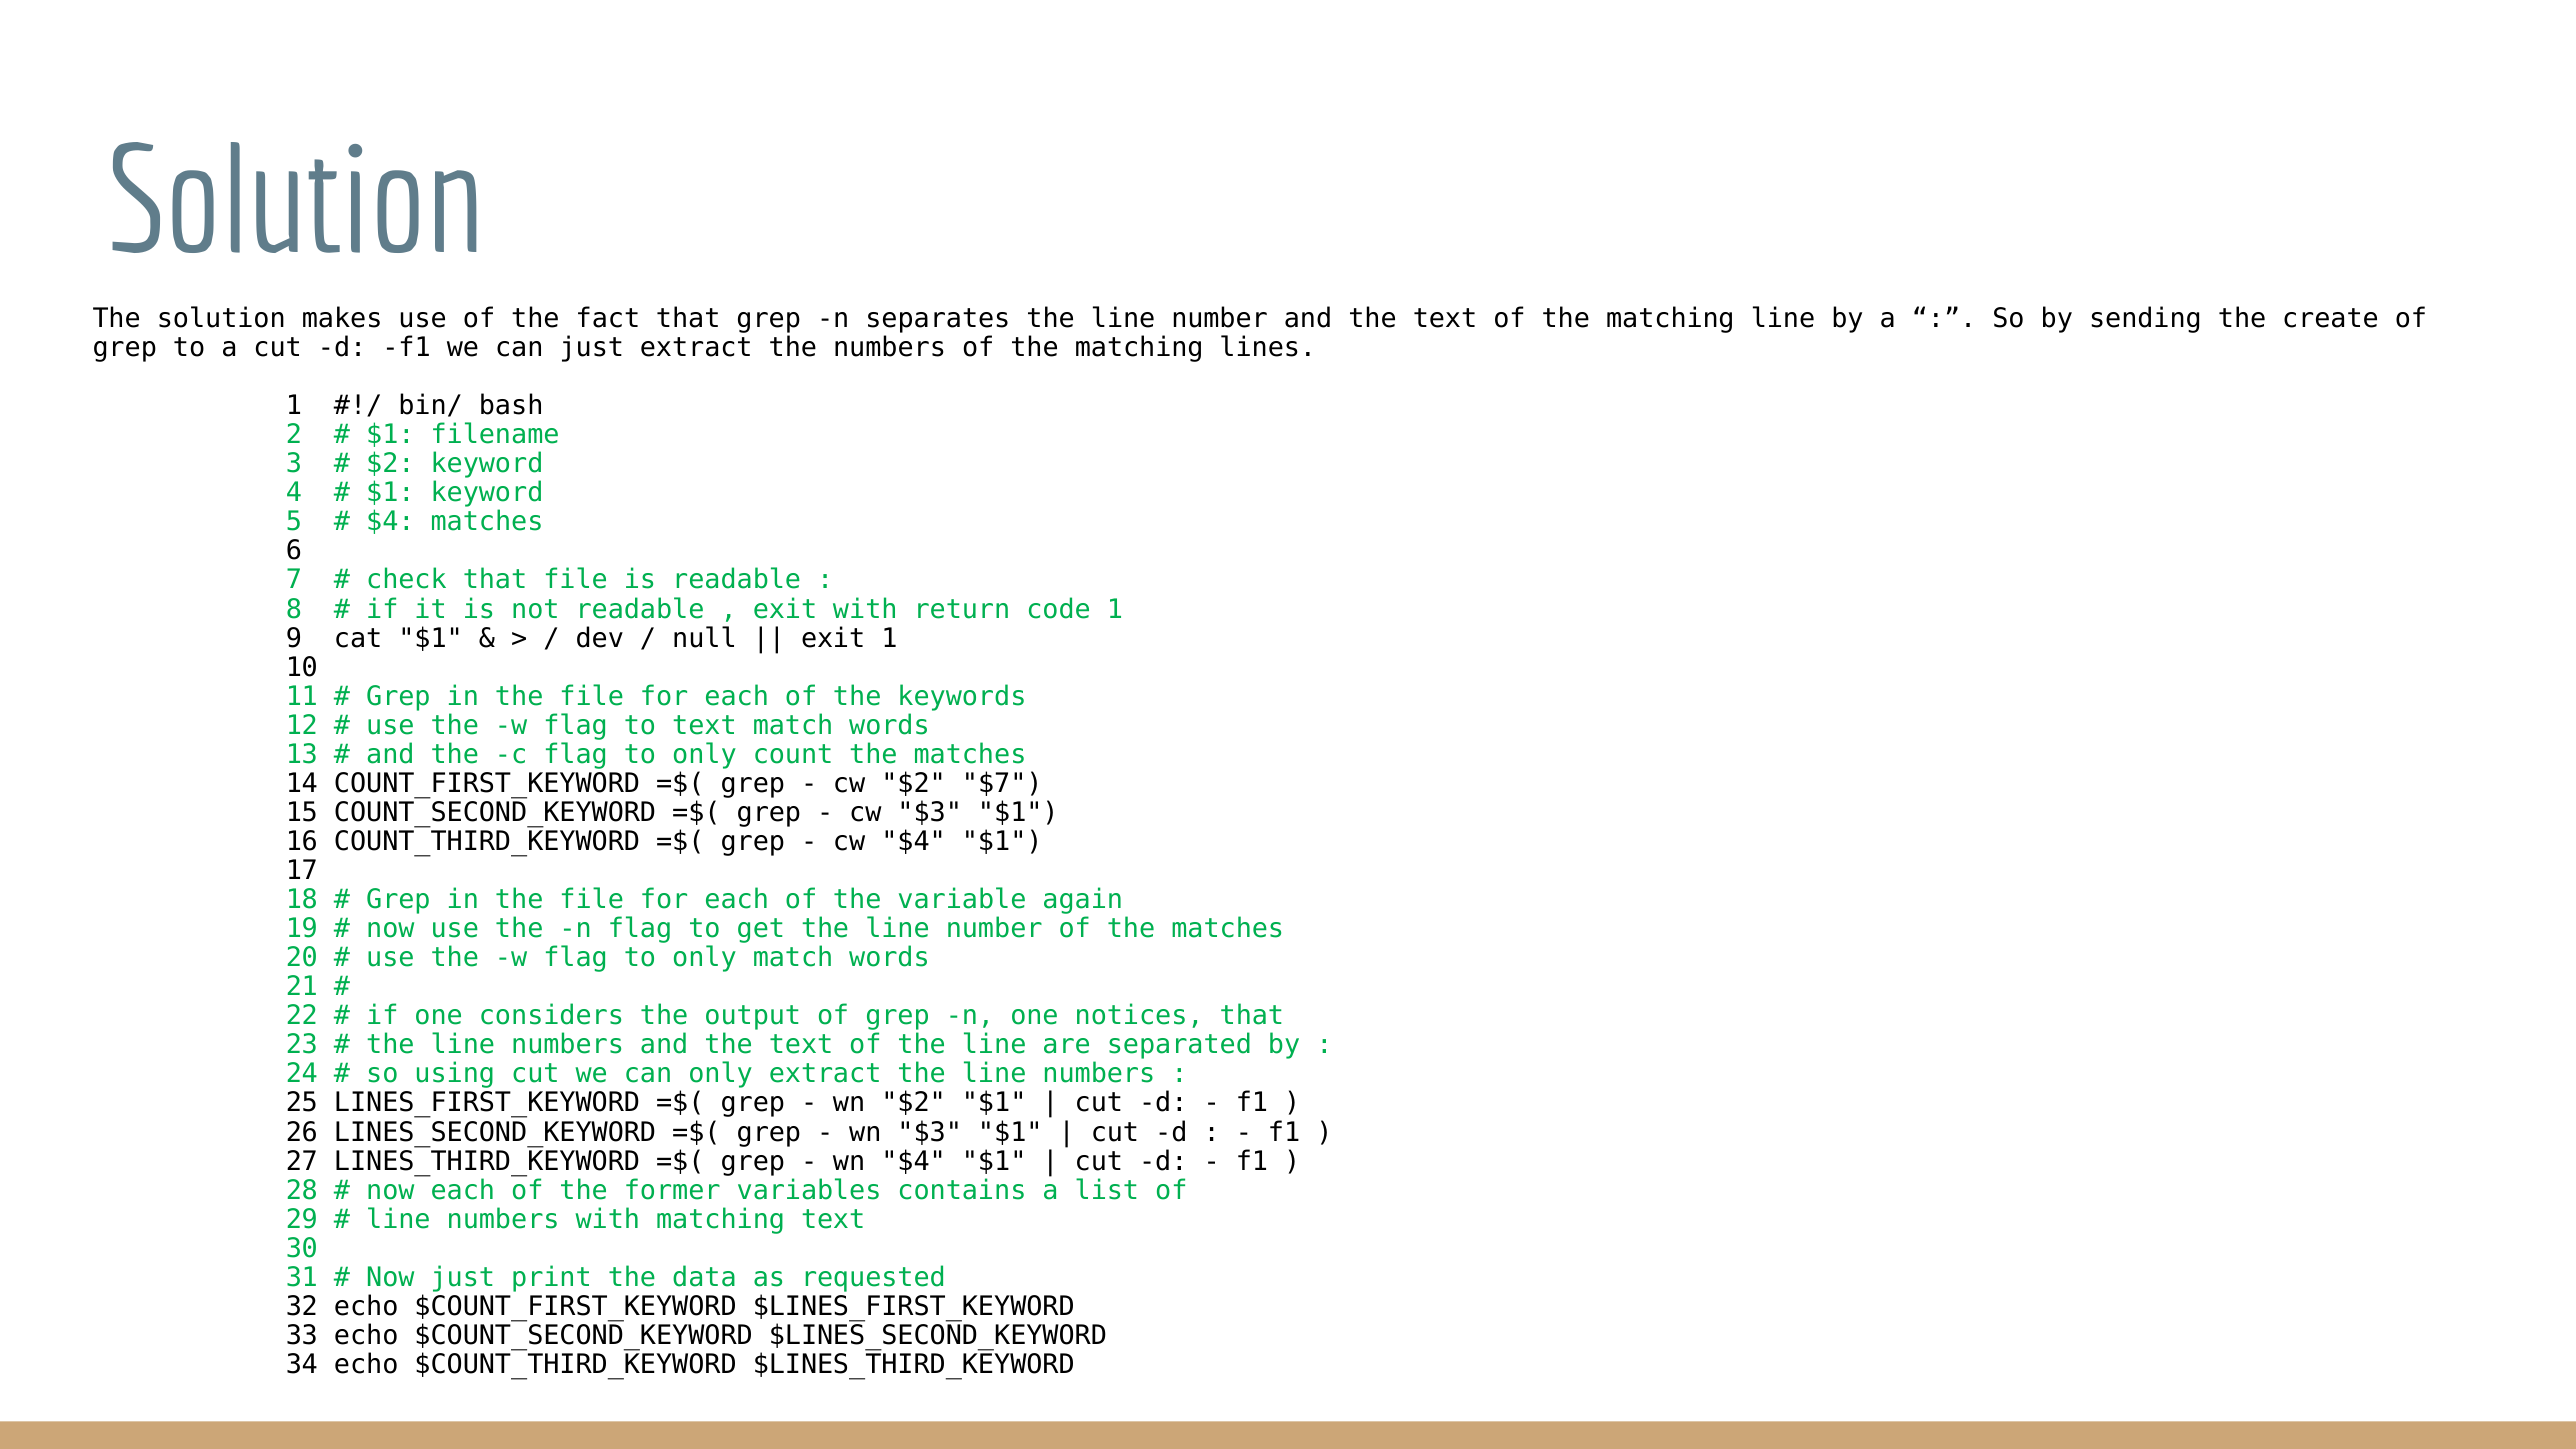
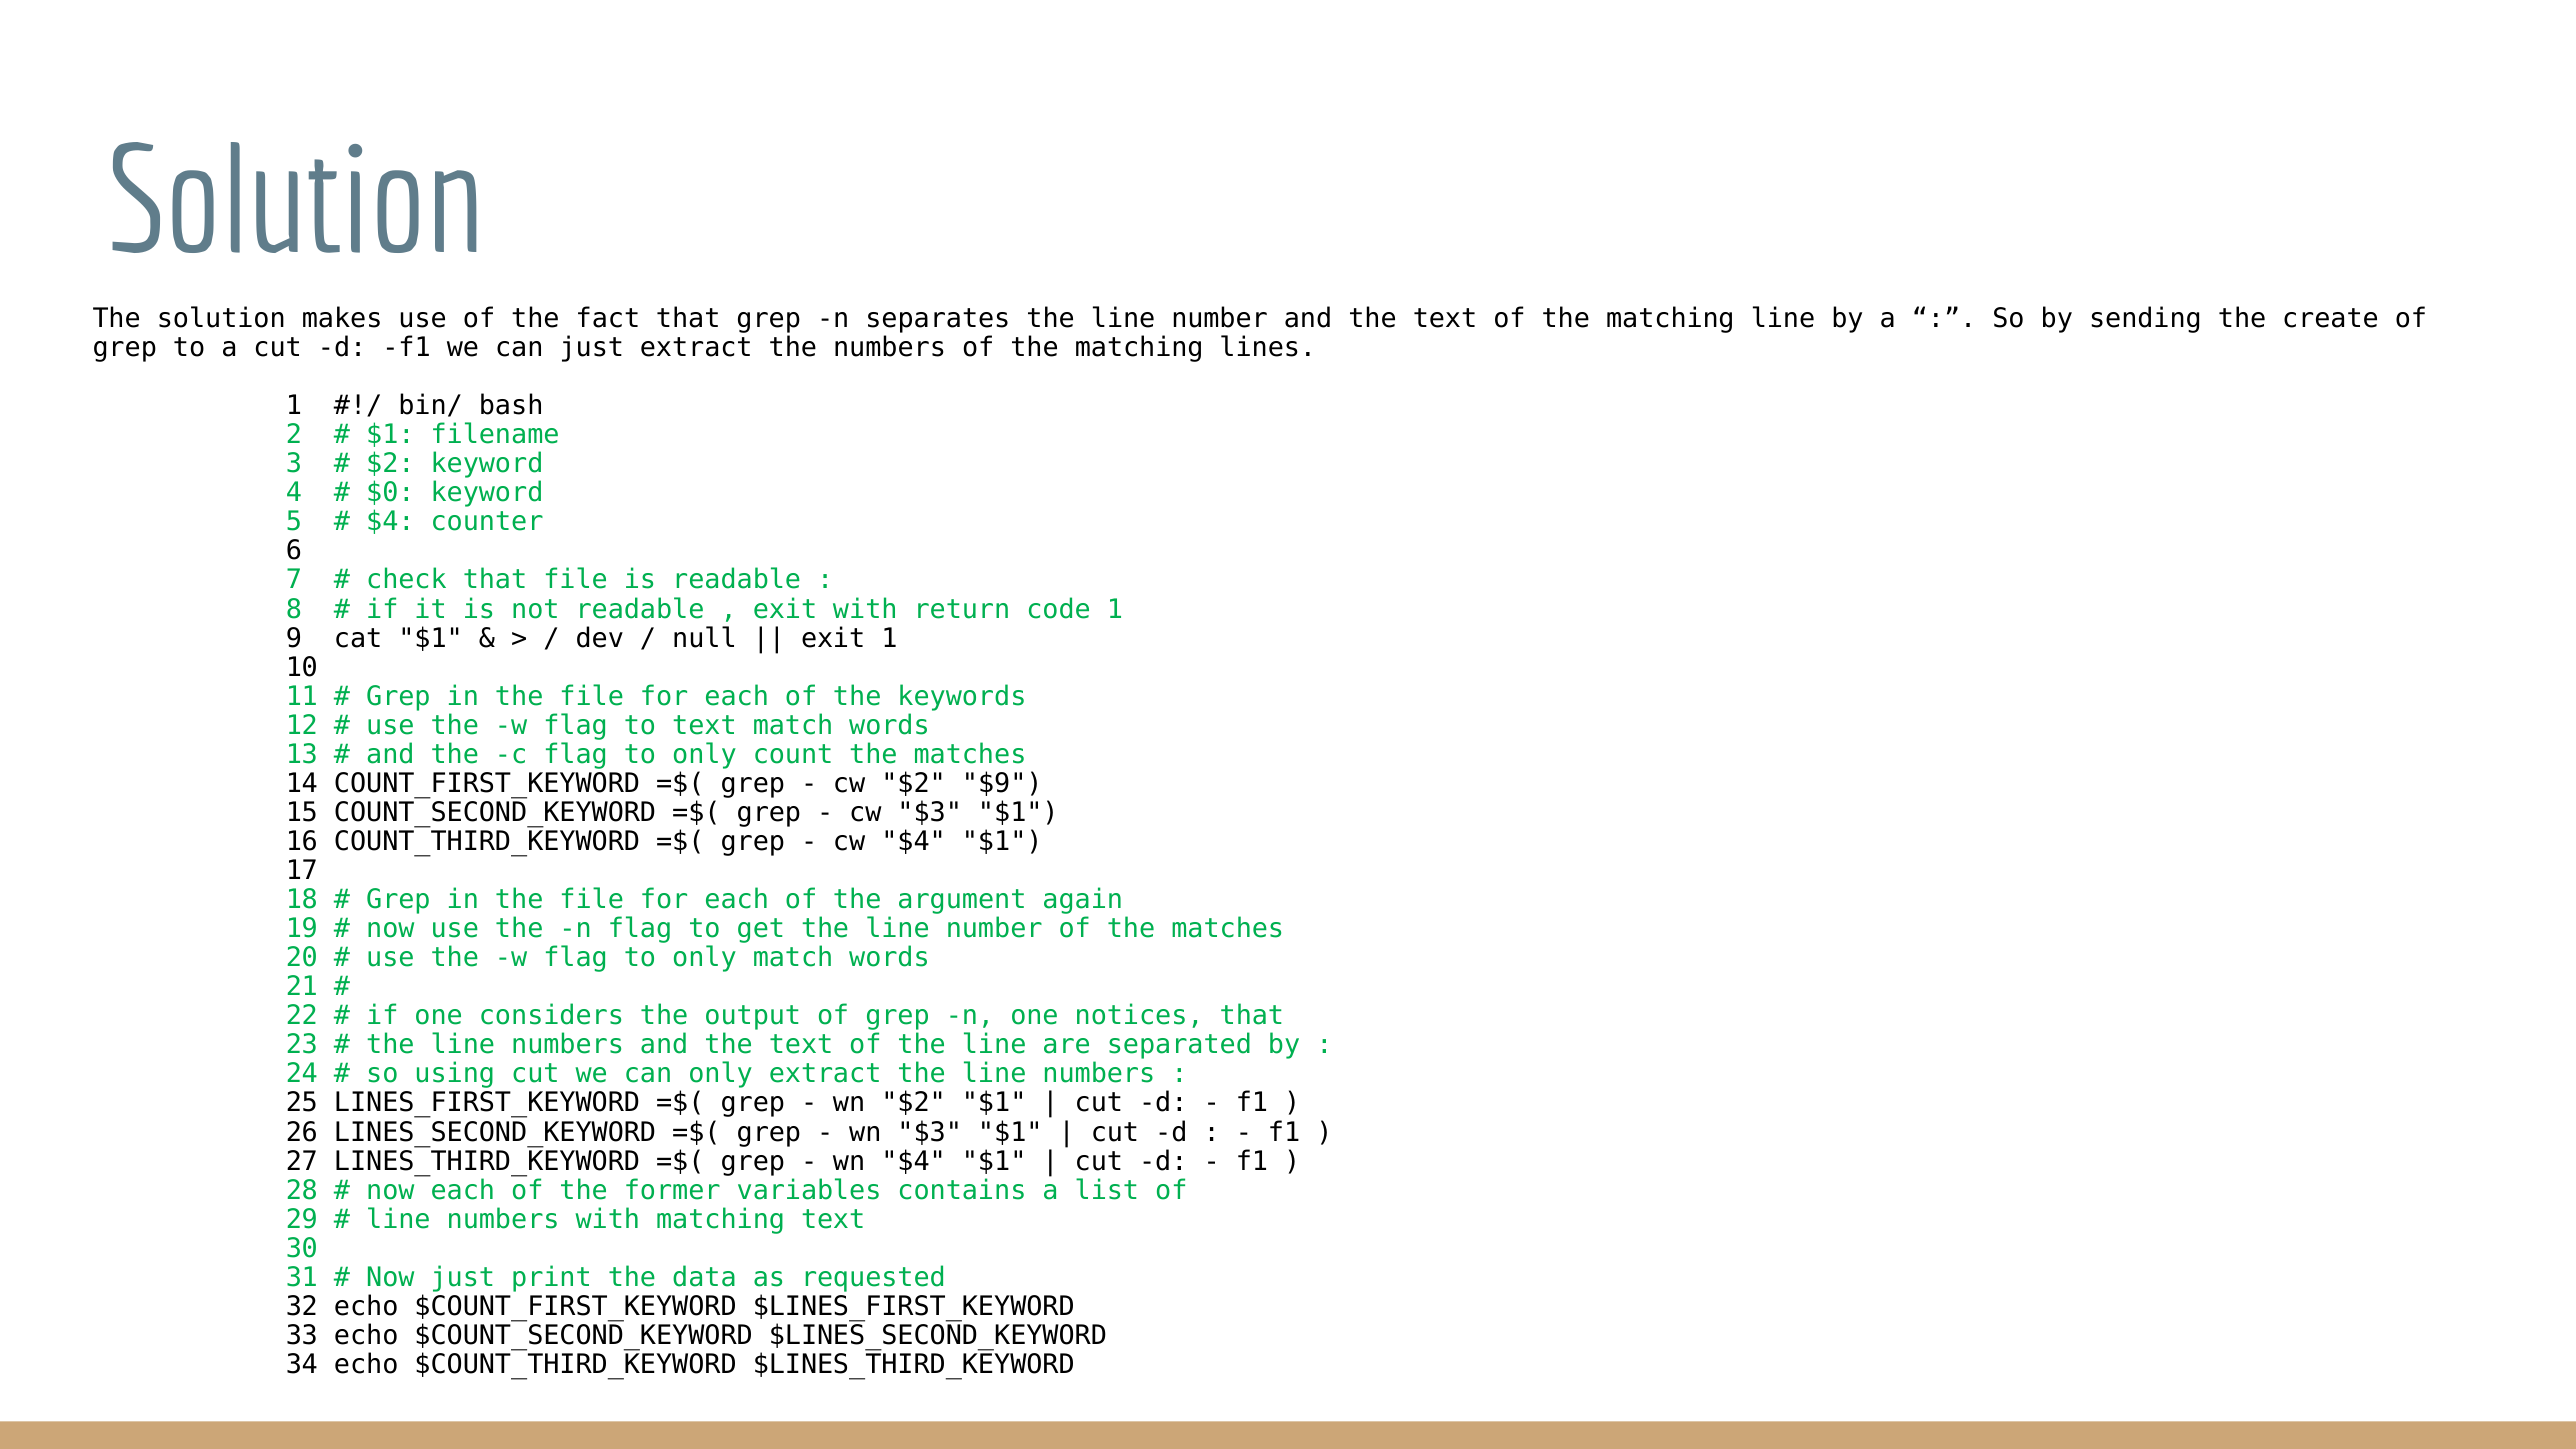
$1 at (390, 493): $1 -> $0
$4 matches: matches -> counter
$7: $7 -> $9
variable: variable -> argument
